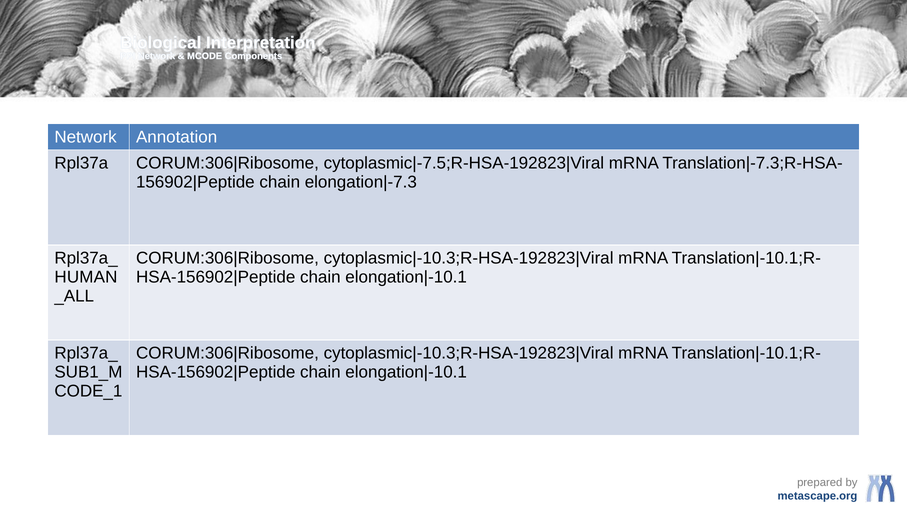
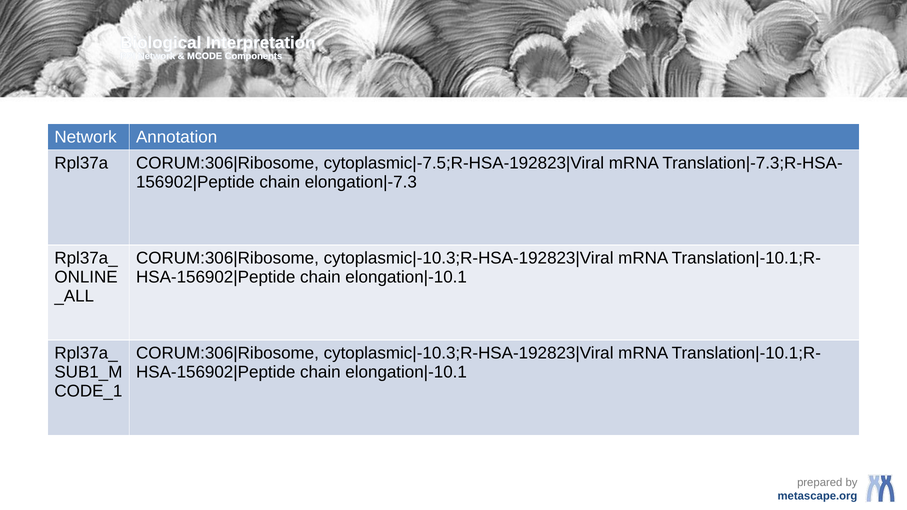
HUMAN: HUMAN -> ONLINE
